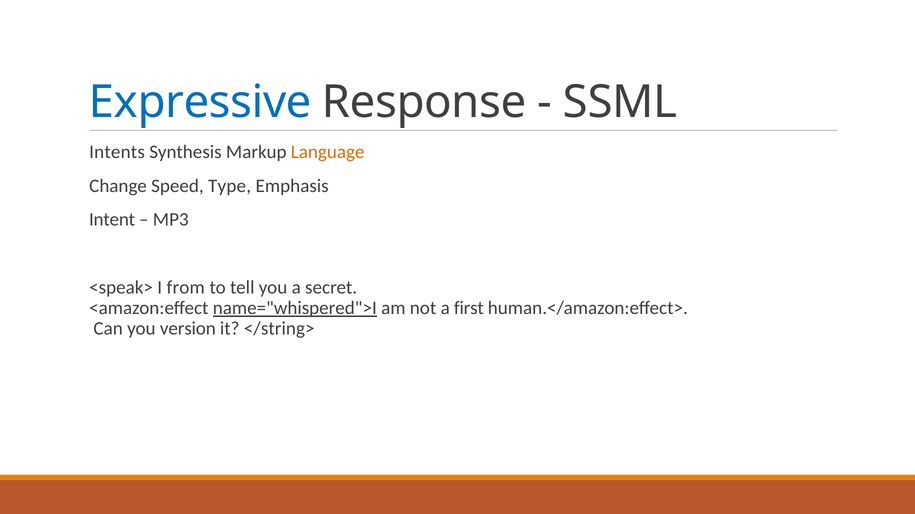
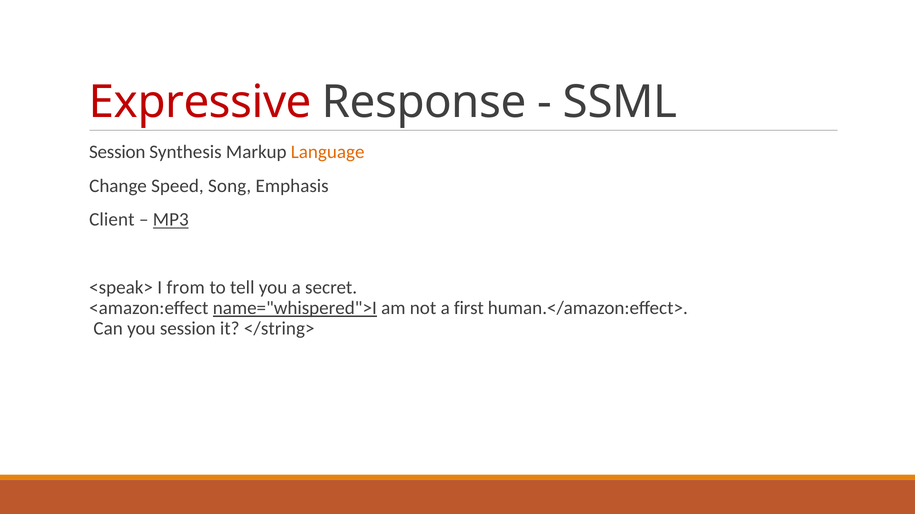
Expressive colour: blue -> red
Intents at (117, 152): Intents -> Session
Type: Type -> Song
Intent: Intent -> Client
MP3 underline: none -> present
you version: version -> session
